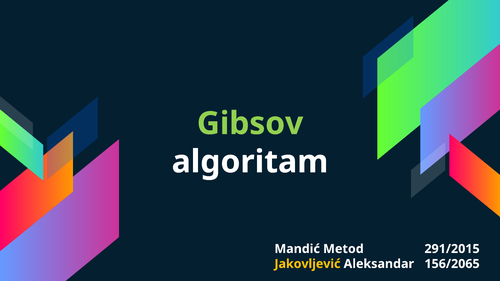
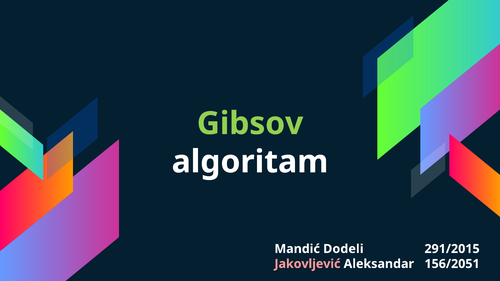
Metod: Metod -> Dodeli
Jakovljević colour: yellow -> pink
156/2065: 156/2065 -> 156/2051
